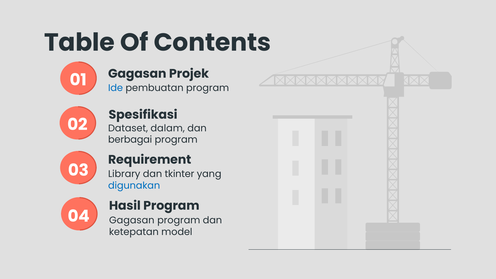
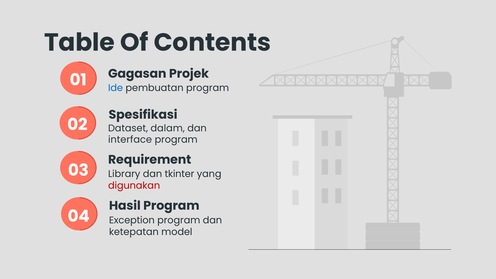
berbagai: berbagai -> interface
digunakan colour: blue -> red
Gagasan at (132, 220): Gagasan -> Exception
